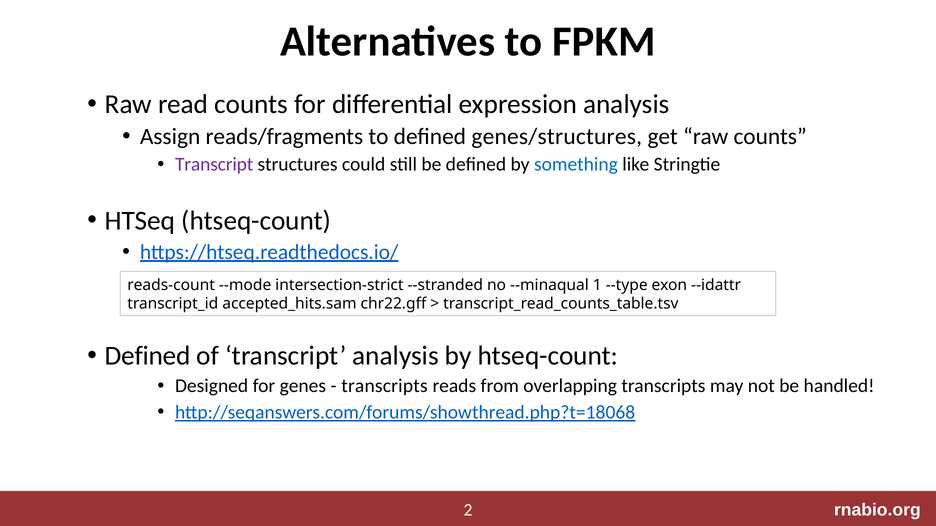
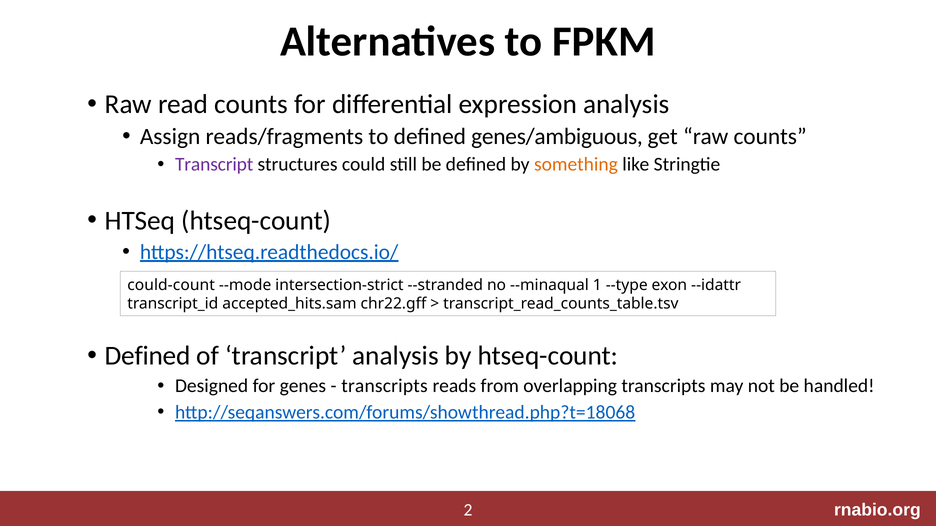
genes/structures: genes/structures -> genes/ambiguous
something colour: blue -> orange
reads-count: reads-count -> could-count
